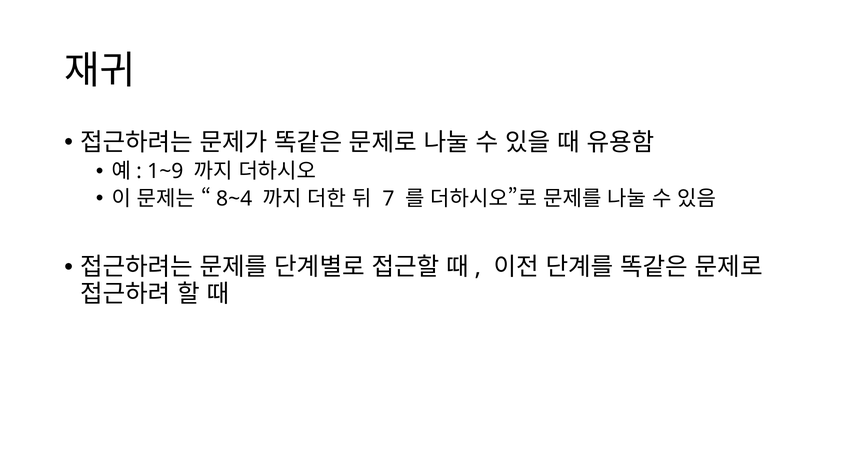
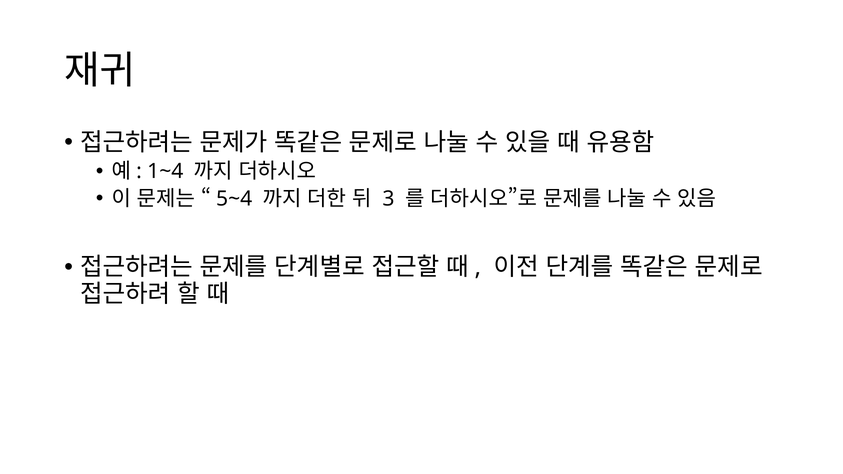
1~9: 1~9 -> 1~4
8~4: 8~4 -> 5~4
7: 7 -> 3
